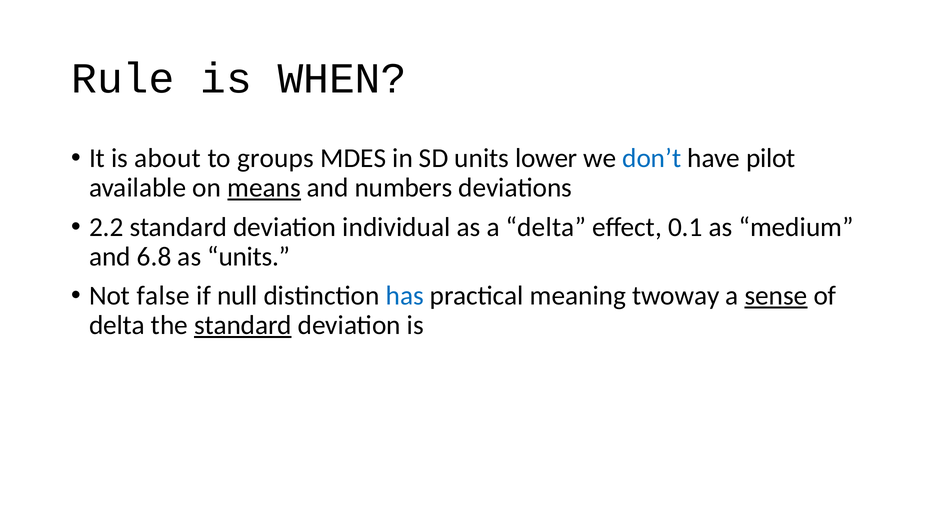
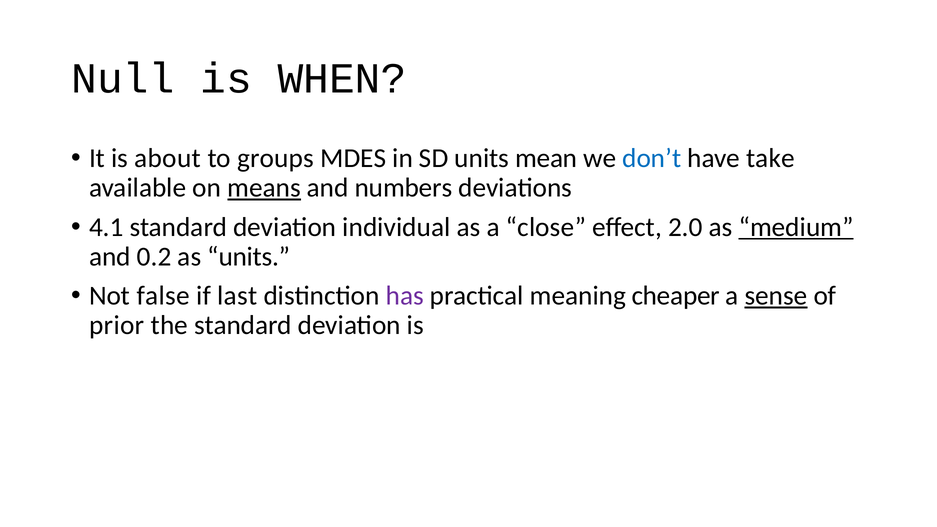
Rule: Rule -> Null
lower: lower -> mean
pilot: pilot -> take
2.2: 2.2 -> 4.1
a delta: delta -> close
0.1: 0.1 -> 2.0
medium underline: none -> present
6.8: 6.8 -> 0.2
null: null -> last
has colour: blue -> purple
twoway: twoway -> cheaper
delta at (117, 325): delta -> prior
standard at (243, 325) underline: present -> none
